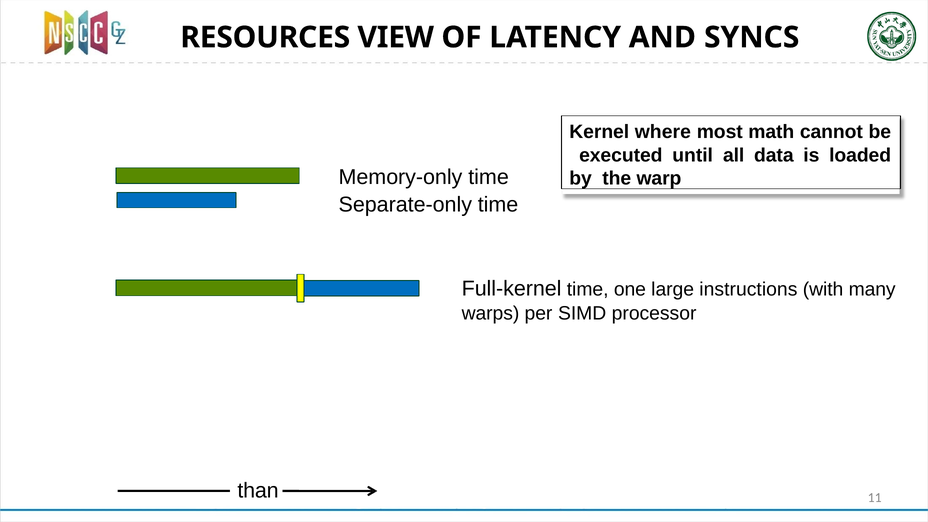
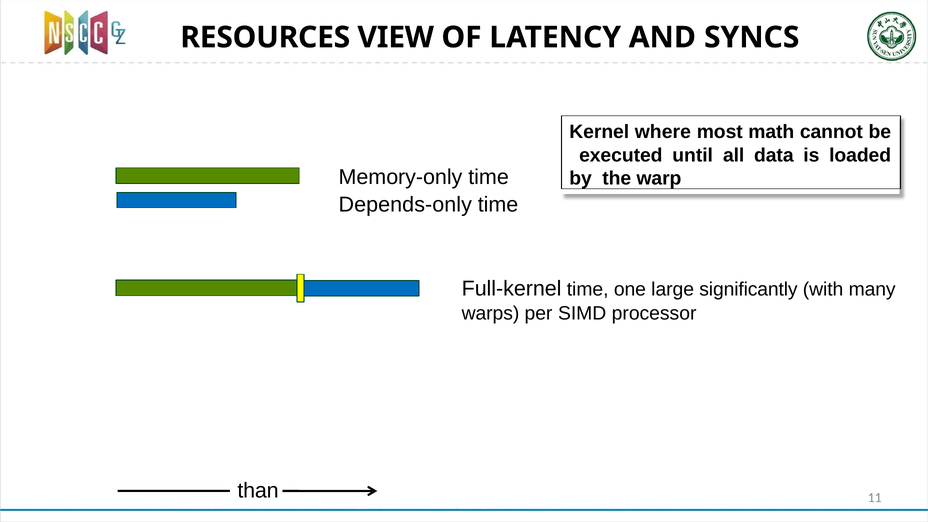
Separate-only: Separate-only -> Depends-only
instructions: instructions -> significantly
